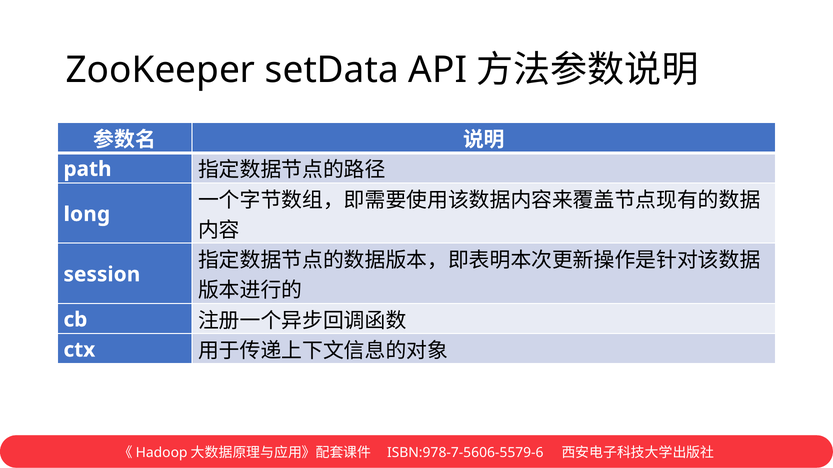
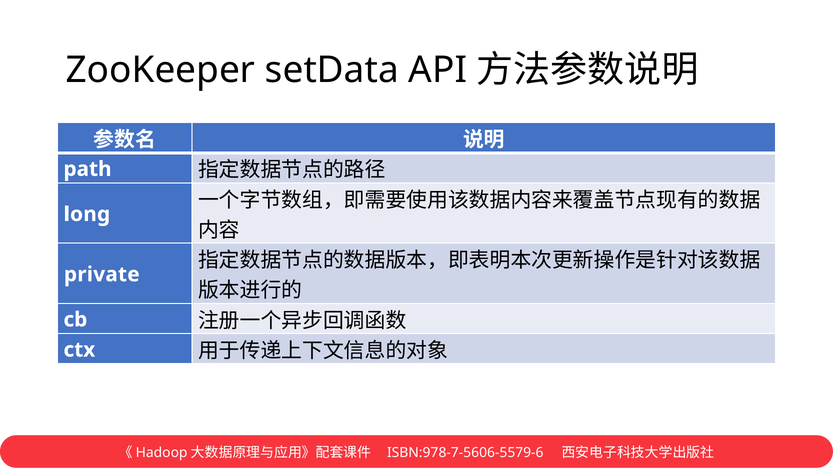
session: session -> private
